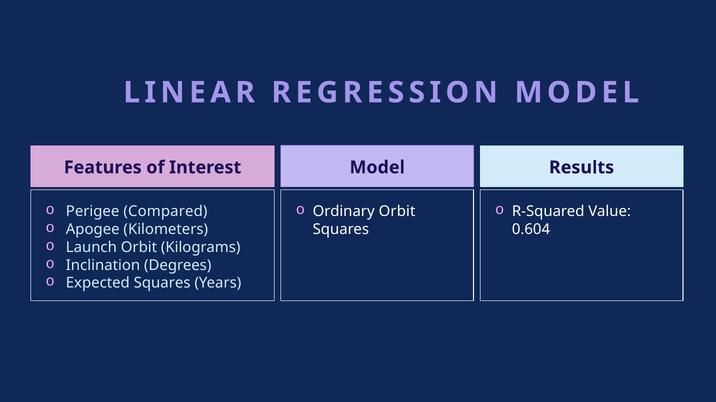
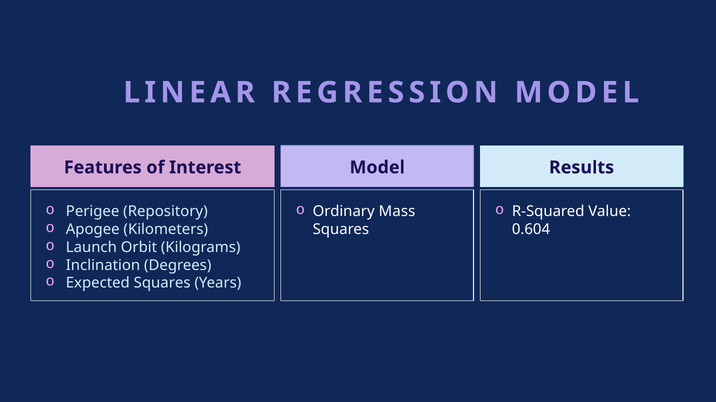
Compared: Compared -> Repository
Ordinary Orbit: Orbit -> Mass
